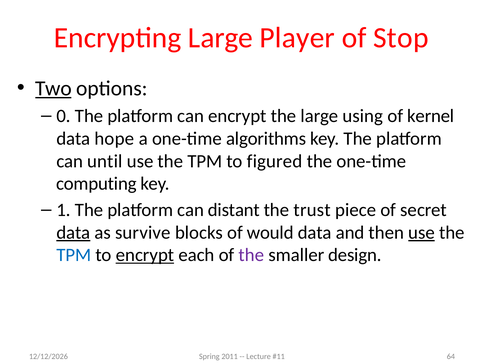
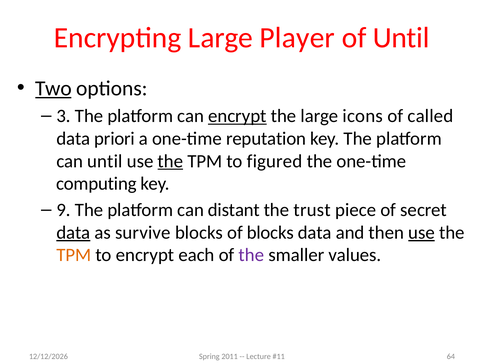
of Stop: Stop -> Until
0: 0 -> 3
encrypt at (237, 116) underline: none -> present
using: using -> icons
kernel: kernel -> called
hope: hope -> priori
algorithms: algorithms -> reputation
the at (170, 161) underline: none -> present
1: 1 -> 9
of would: would -> blocks
TPM at (74, 255) colour: blue -> orange
encrypt at (145, 255) underline: present -> none
design: design -> values
